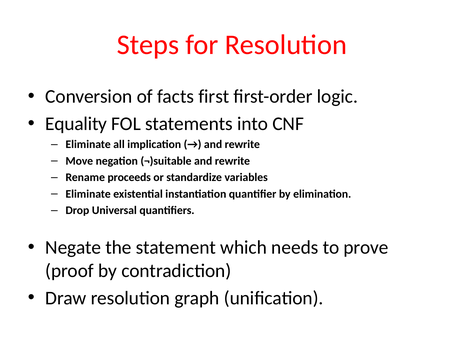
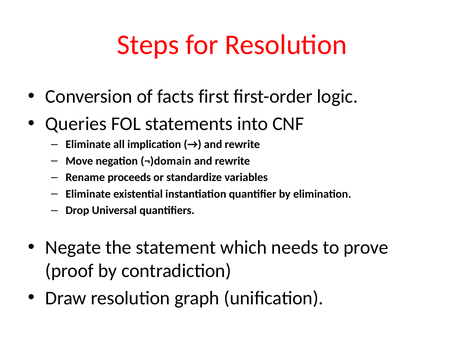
Equality: Equality -> Queries
¬)suitable: ¬)suitable -> ¬)domain
